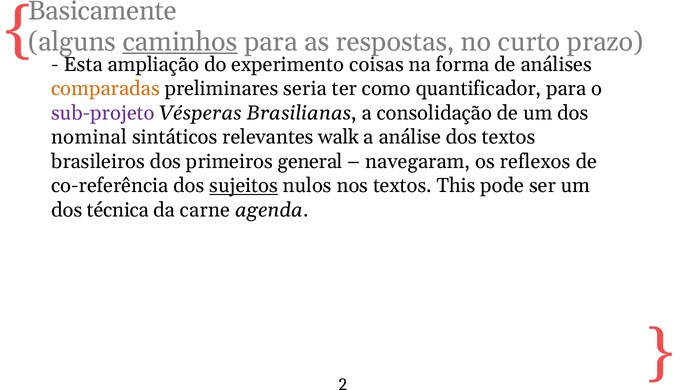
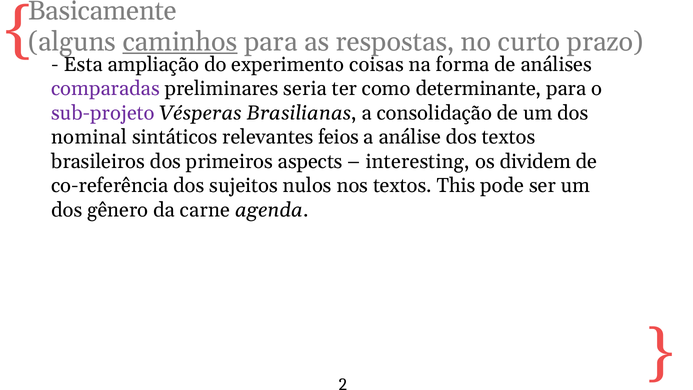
comparadas colour: orange -> purple
quantificador: quantificador -> determinante
walk: walk -> feios
general: general -> aspects
navegaram: navegaram -> interesting
reflexos: reflexos -> dividem
sujeitos underline: present -> none
técnica: técnica -> gênero
